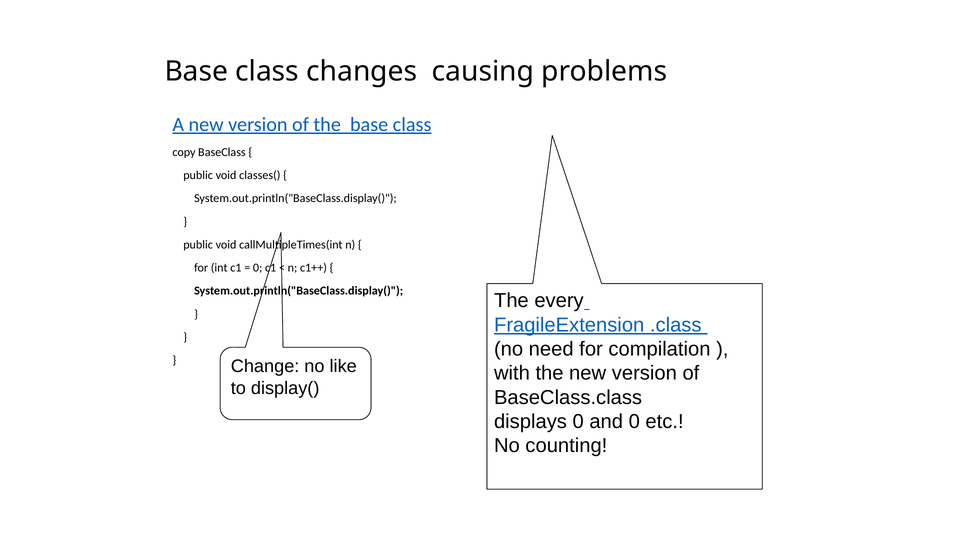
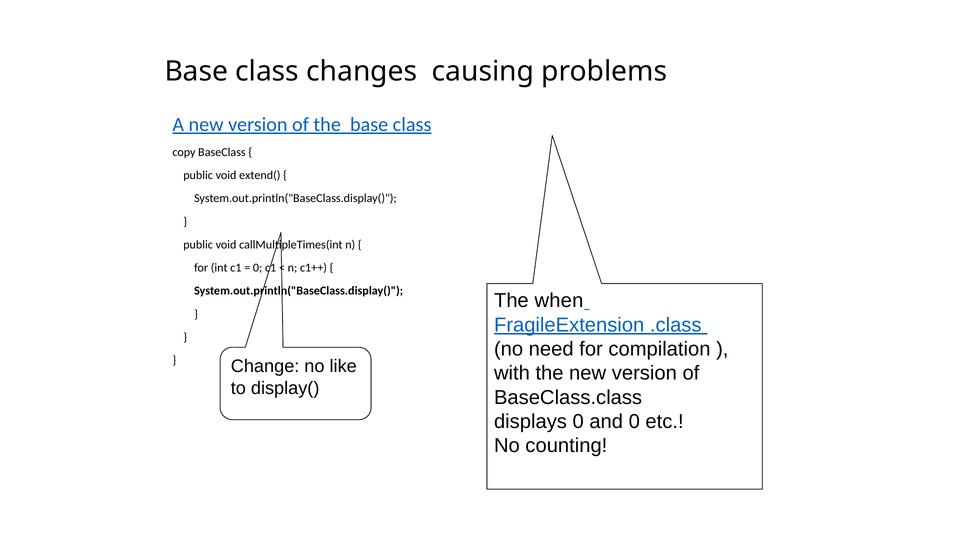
classes(: classes( -> extend(
every: every -> when
